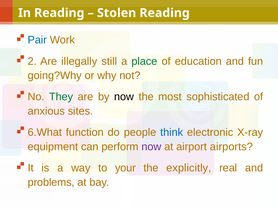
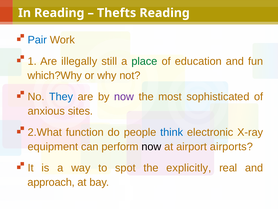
Stolen: Stolen -> Thefts
2: 2 -> 1
going?Why: going?Why -> which?Why
They colour: green -> blue
now at (124, 97) colour: black -> purple
6.What: 6.What -> 2.What
now at (151, 146) colour: purple -> black
your: your -> spot
problems: problems -> approach
